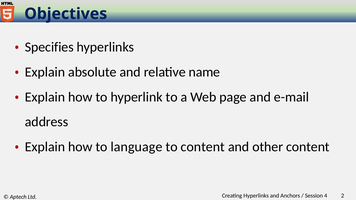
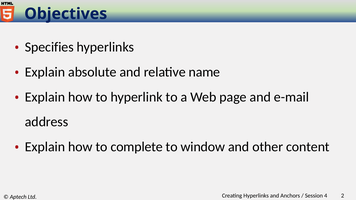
language: language -> complete
to content: content -> window
